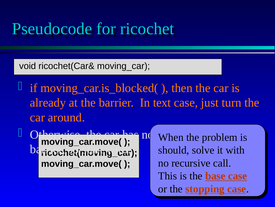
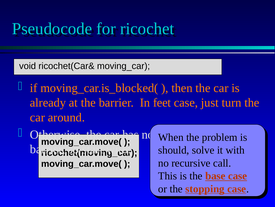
text: text -> feet
